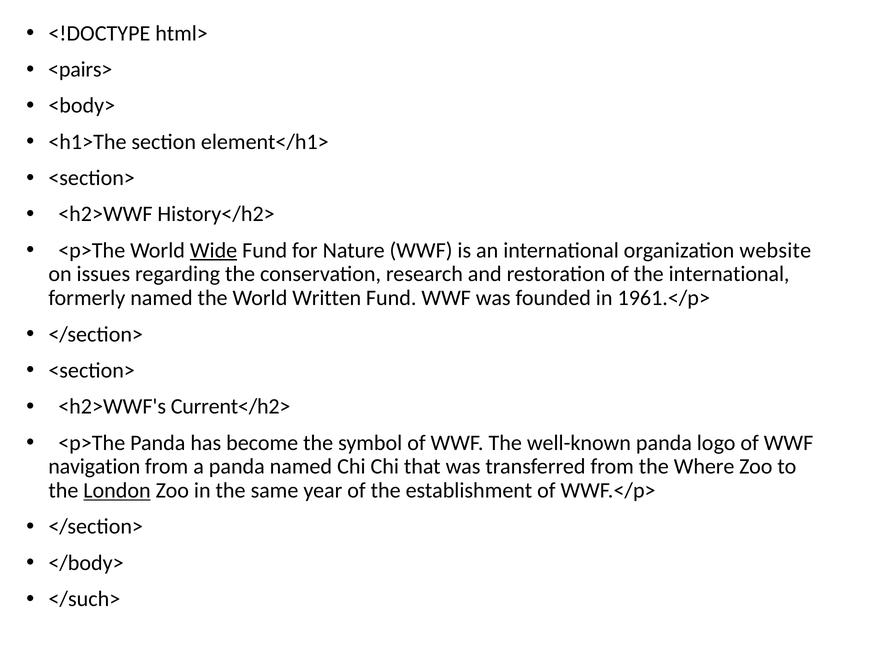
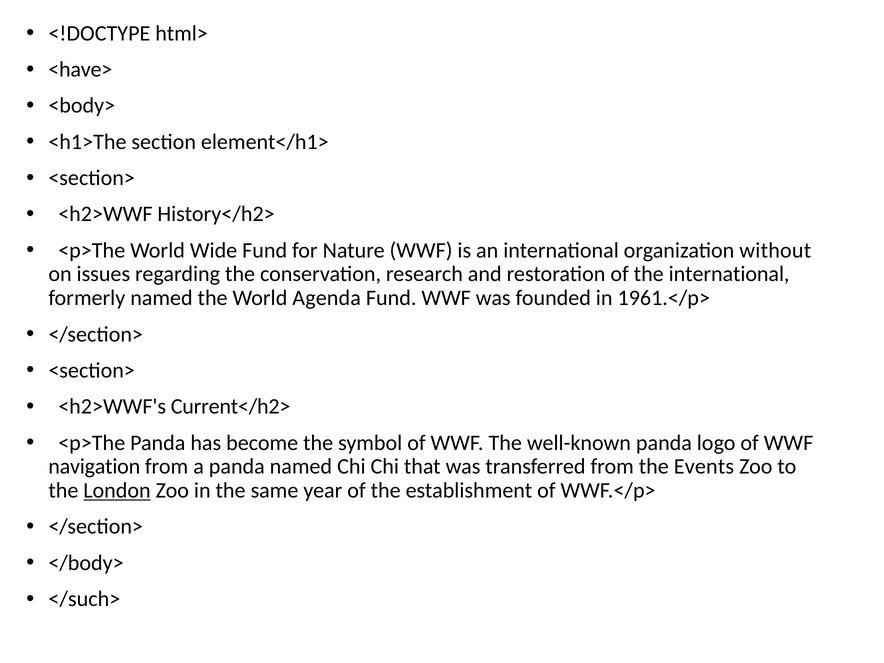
<pairs>: <pairs> -> <have>
Wide underline: present -> none
website: website -> without
Written: Written -> Agenda
Where: Where -> Events
